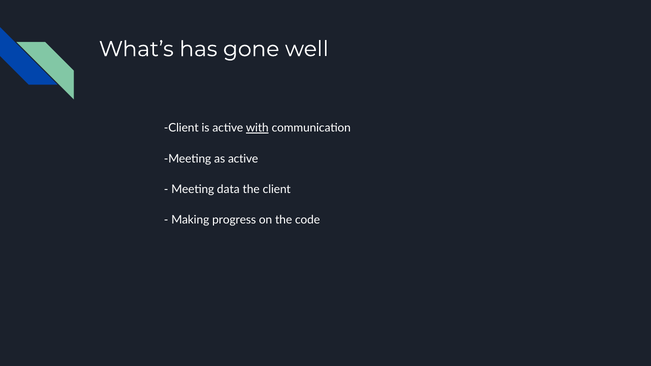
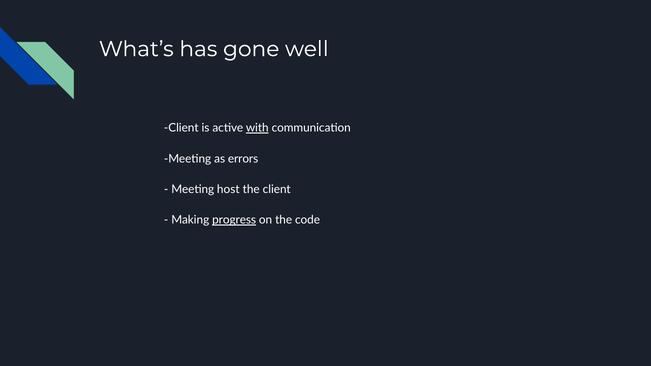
as active: active -> errors
data: data -> host
progress underline: none -> present
